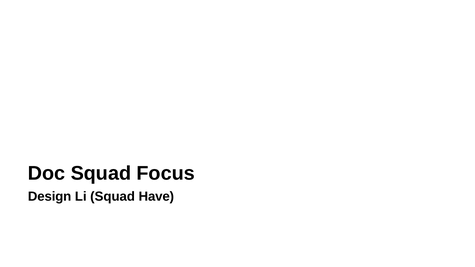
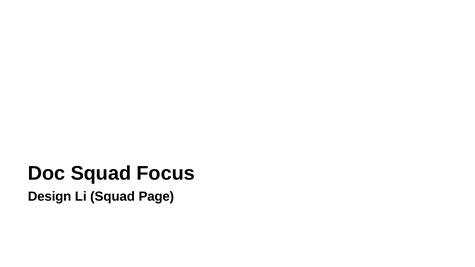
Have: Have -> Page
